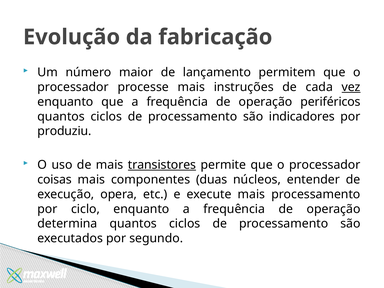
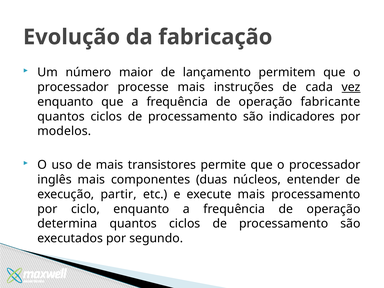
periféricos: periféricos -> fabricante
produziu: produziu -> modelos
transistores underline: present -> none
coisas: coisas -> inglês
opera: opera -> partir
